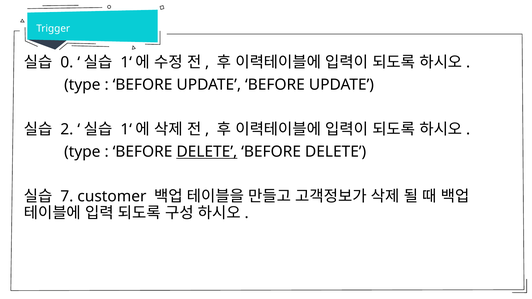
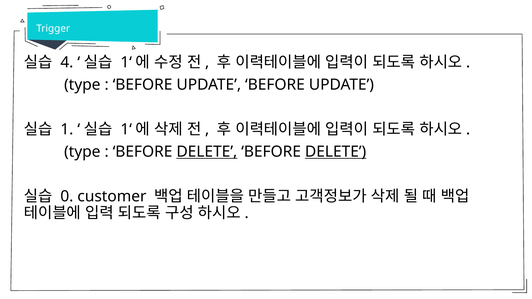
0: 0 -> 4
2: 2 -> 1
DELETE at (336, 152) underline: none -> present
7: 7 -> 0
